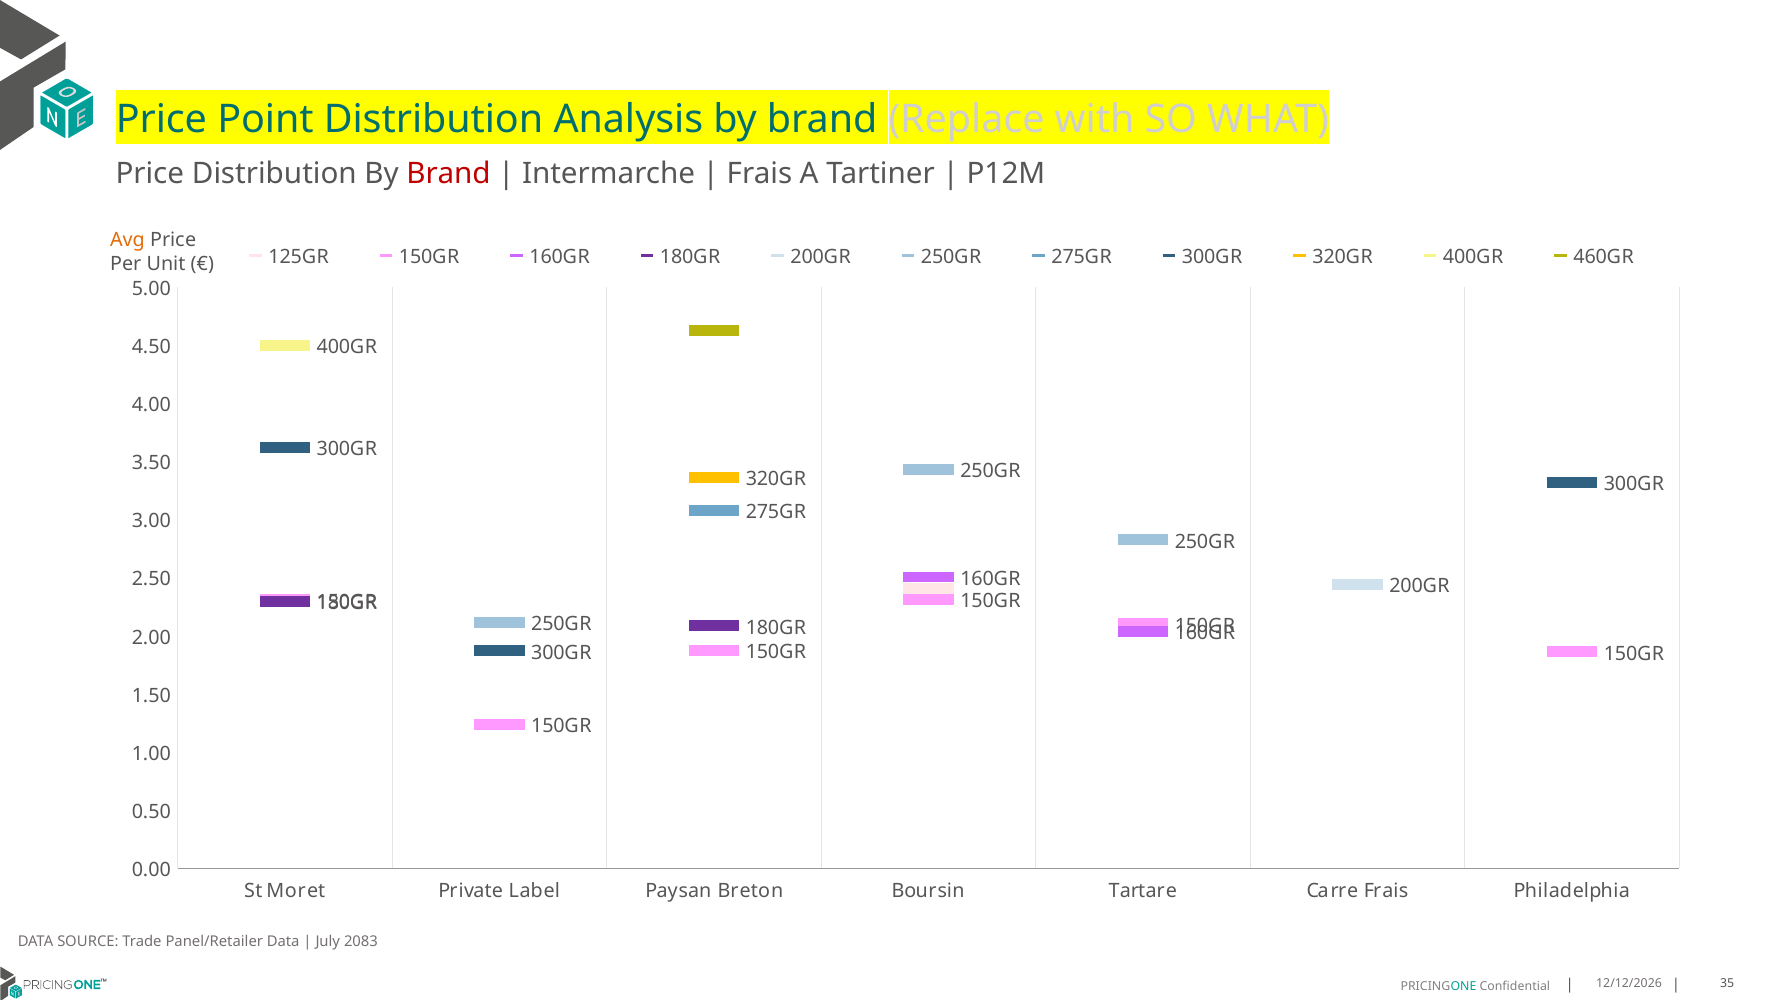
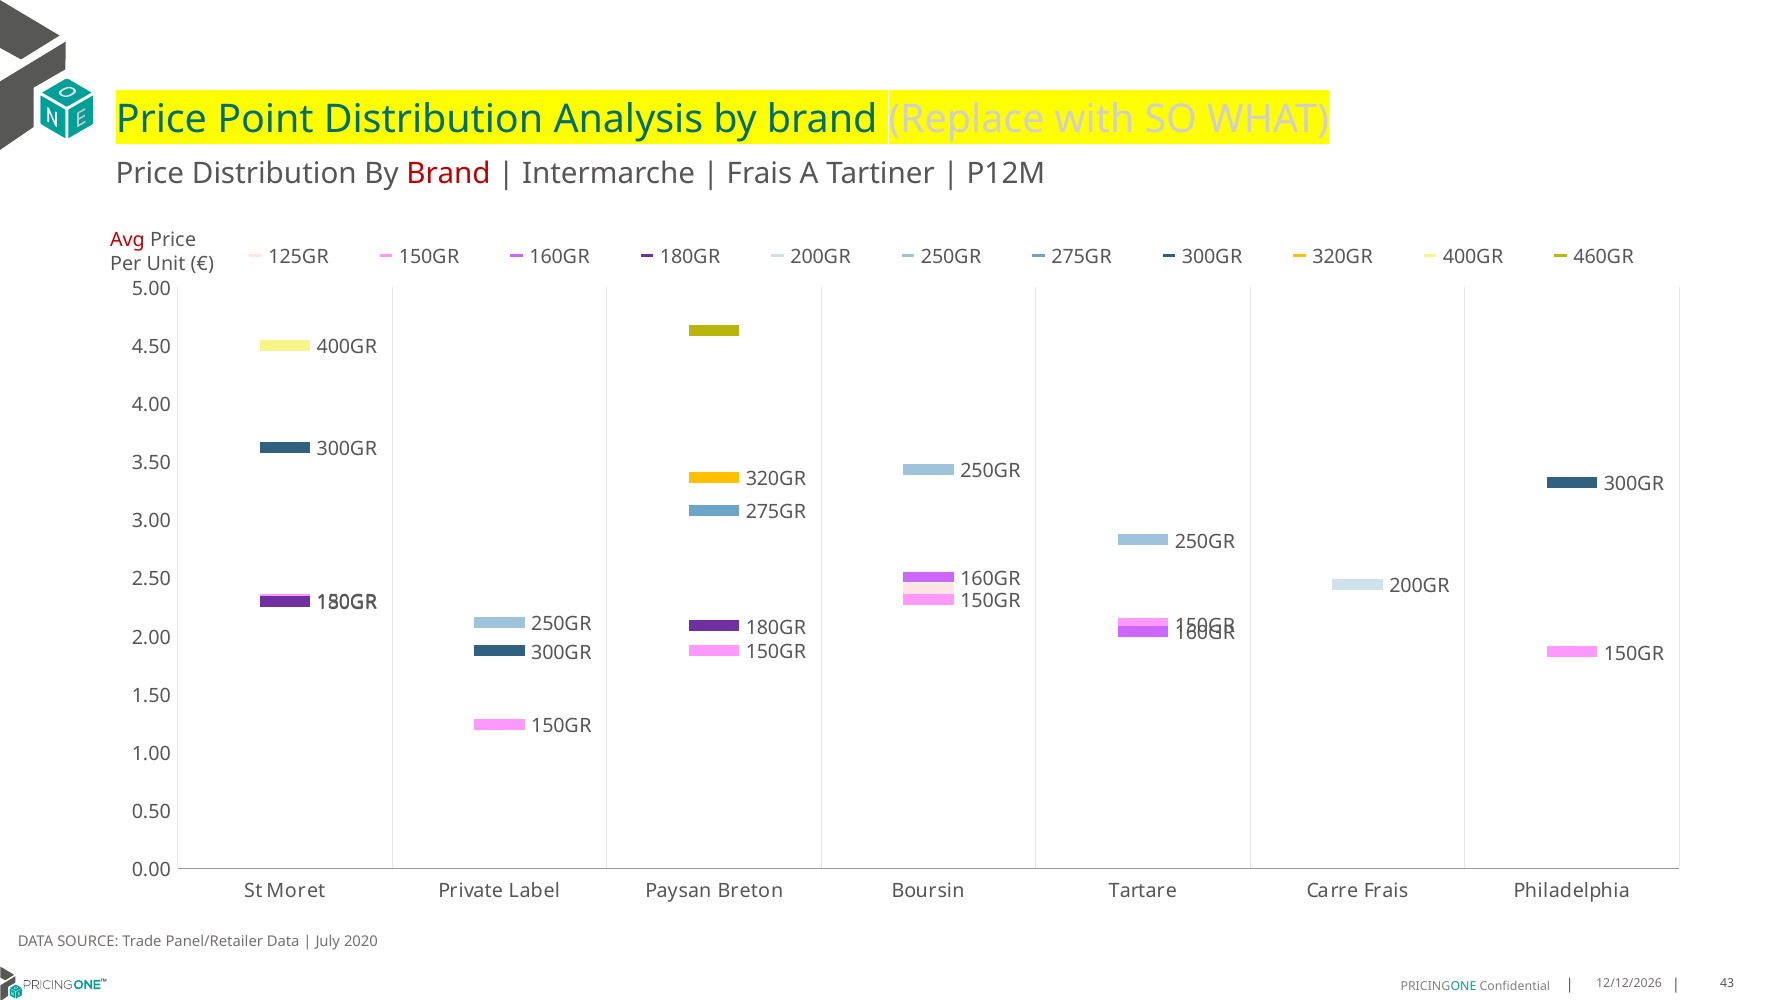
Avg colour: orange -> red
2083: 2083 -> 2020
35: 35 -> 43
